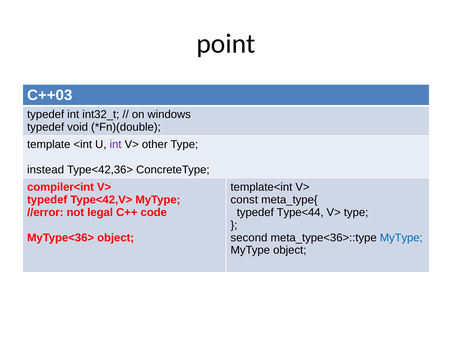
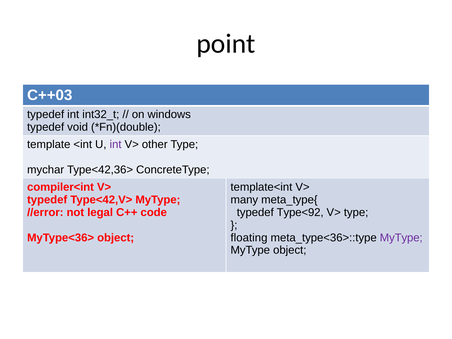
instead: instead -> mychar
const: const -> many
Type<44: Type<44 -> Type<92
second: second -> floating
MyType at (401, 238) colour: blue -> purple
